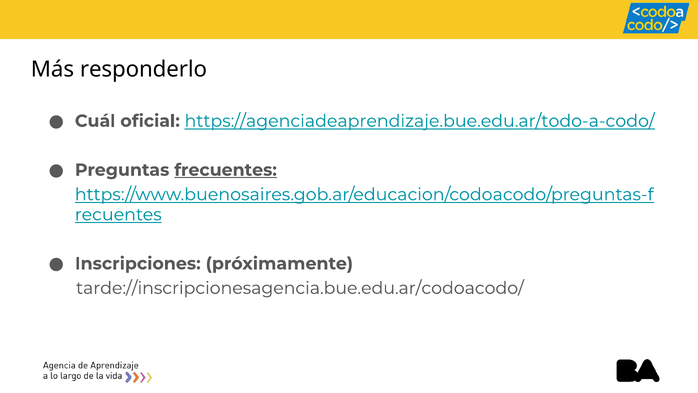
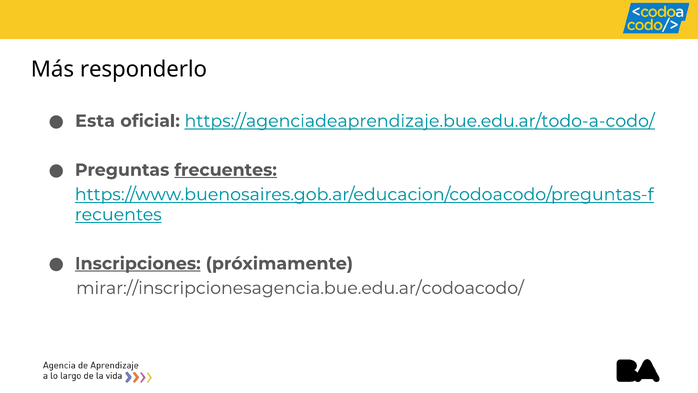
Cuál: Cuál -> Esta
Inscripciones underline: none -> present
tarde://inscripcionesagencia.bue.edu.ar/codoacodo/: tarde://inscripcionesagencia.bue.edu.ar/codoacodo/ -> mirar://inscripcionesagencia.bue.edu.ar/codoacodo/
